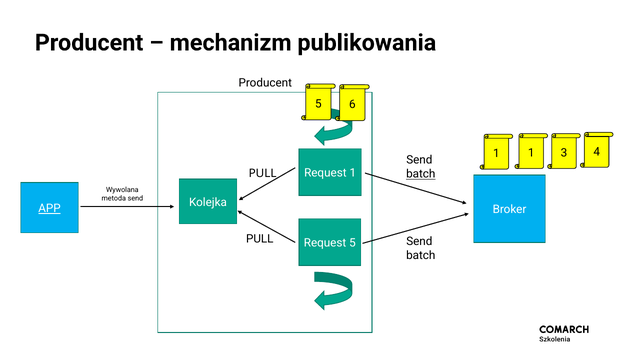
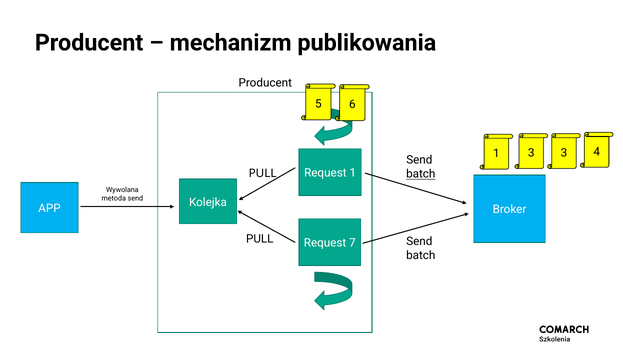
1 1: 1 -> 3
APP underline: present -> none
Request 5: 5 -> 7
